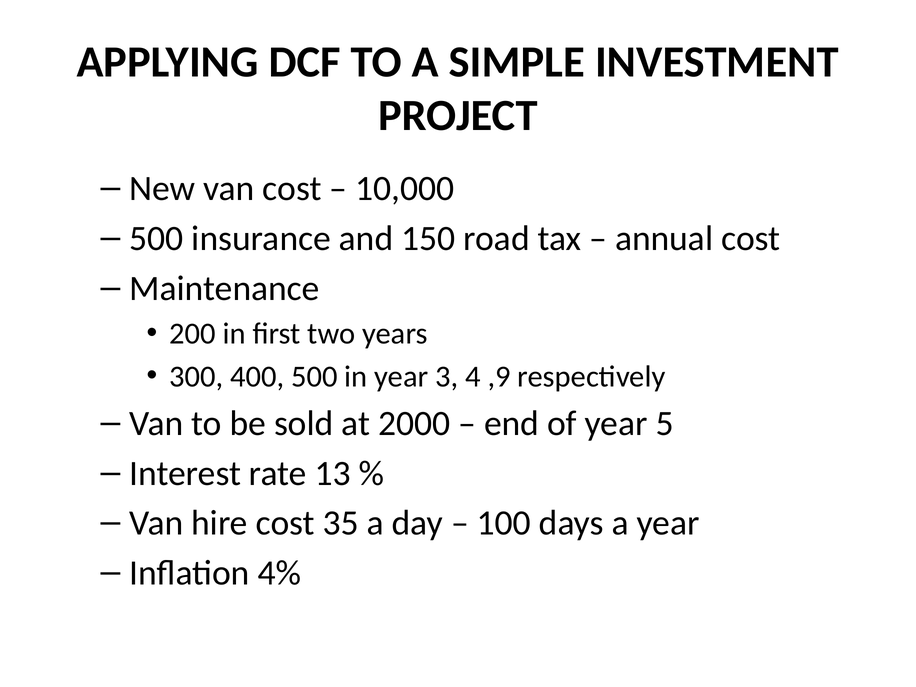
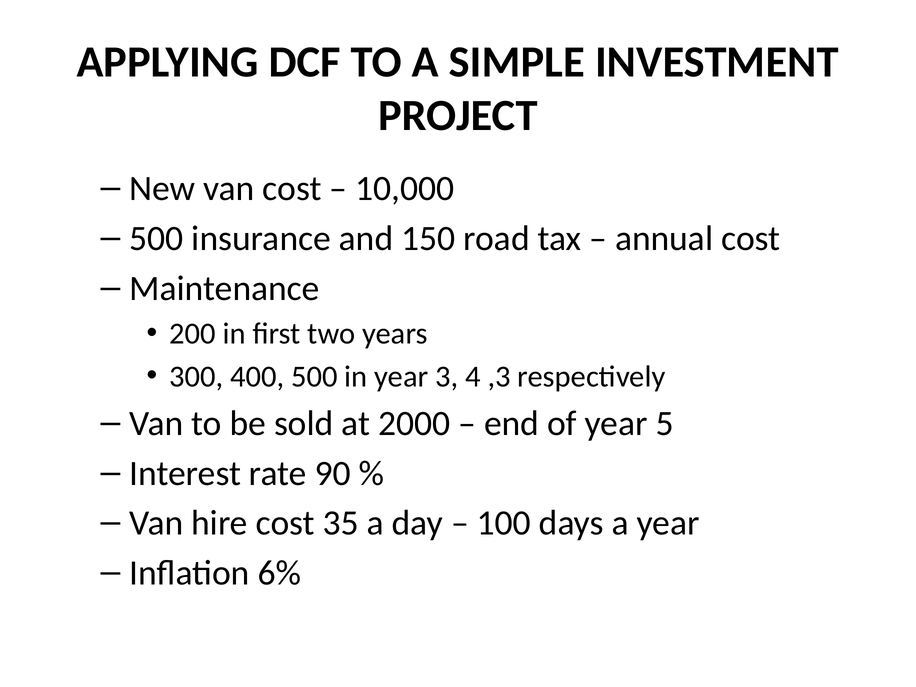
,9: ,9 -> ,3
13: 13 -> 90
4%: 4% -> 6%
